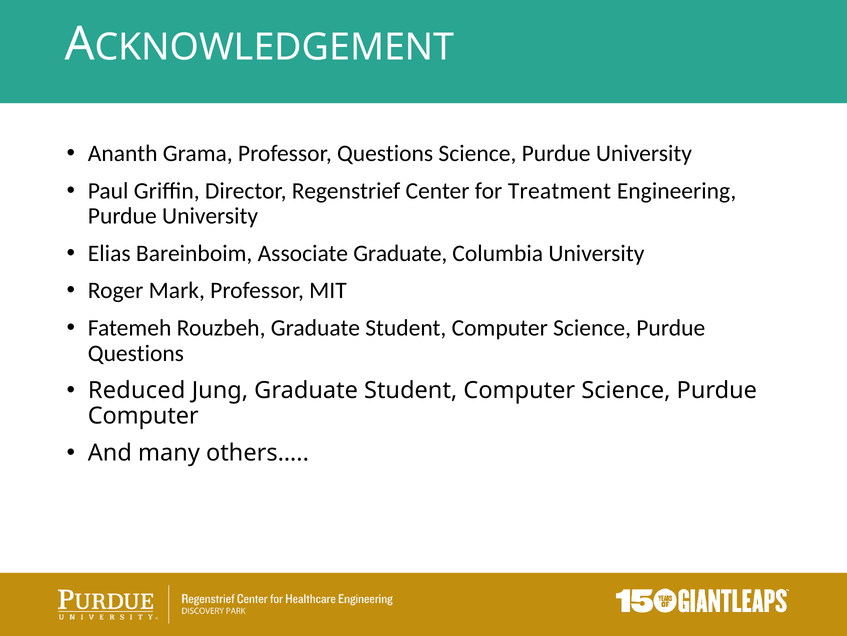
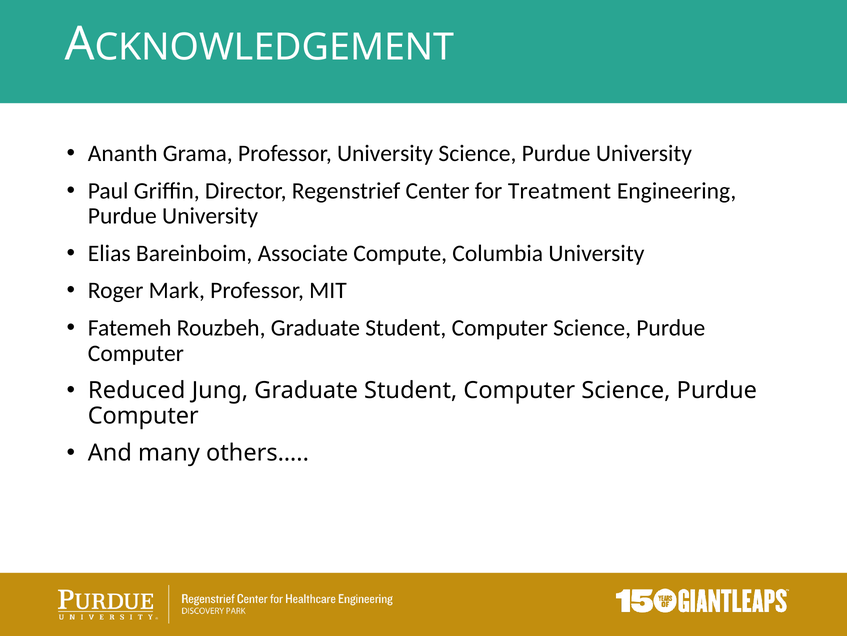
Professor Questions: Questions -> University
Associate Graduate: Graduate -> Compute
Questions at (136, 353): Questions -> Computer
